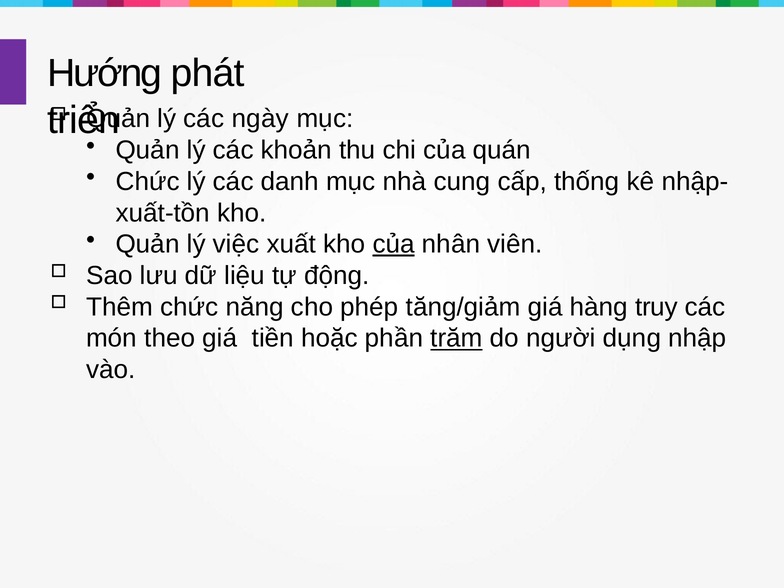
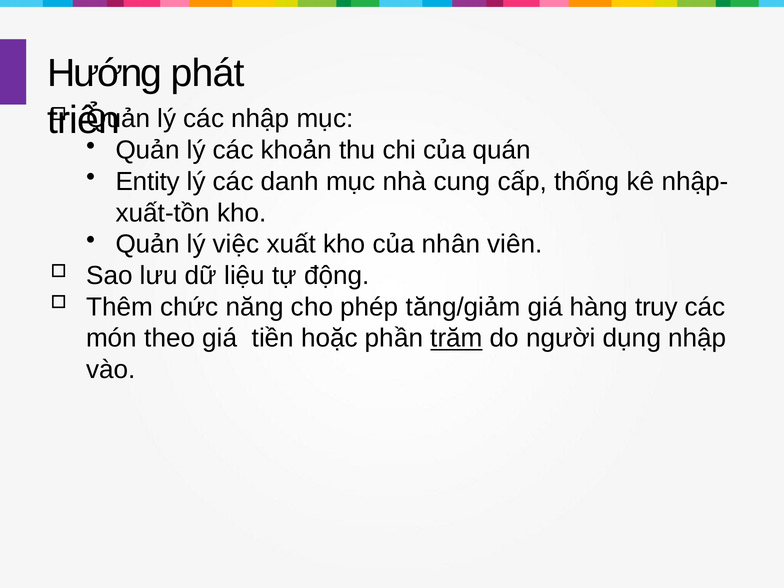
các ngày: ngày -> nhập
Chức at (148, 182): Chức -> Entity
của at (394, 244) underline: present -> none
